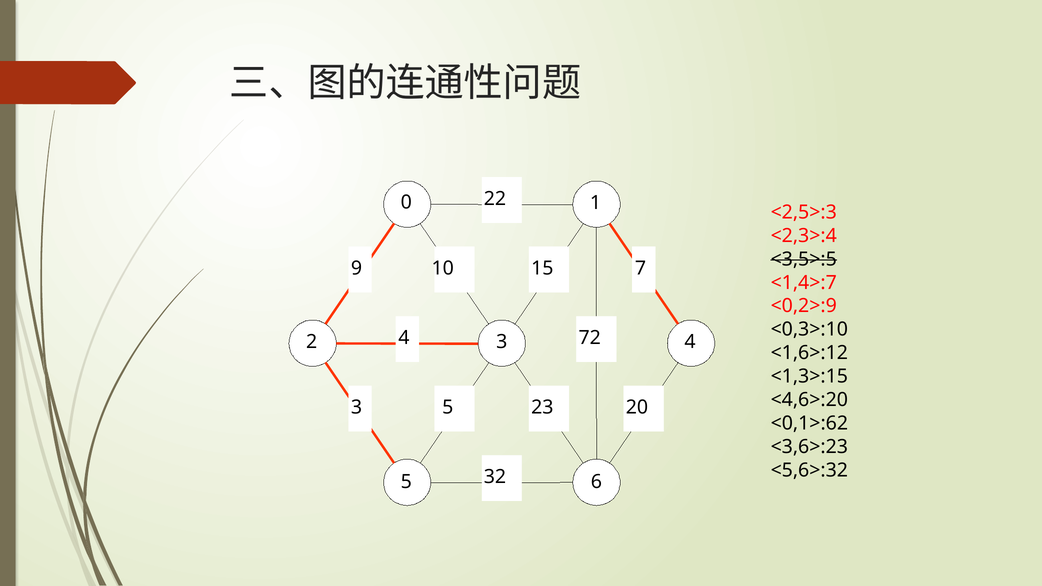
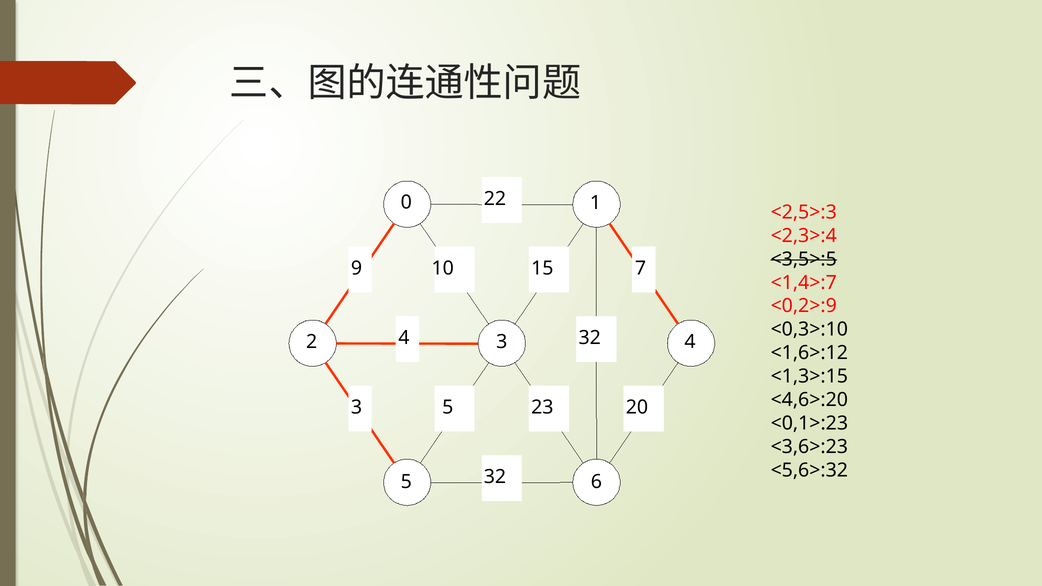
4 72: 72 -> 32
<0,1>:62: <0,1>:62 -> <0,1>:23
